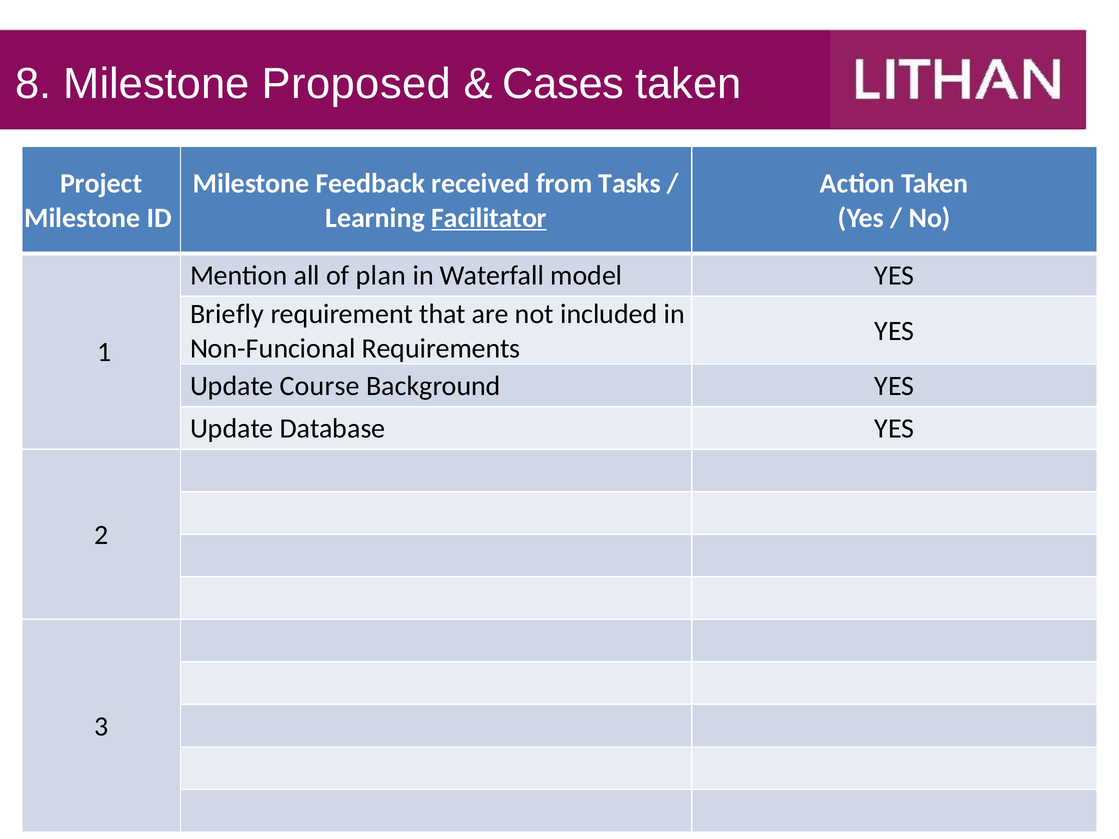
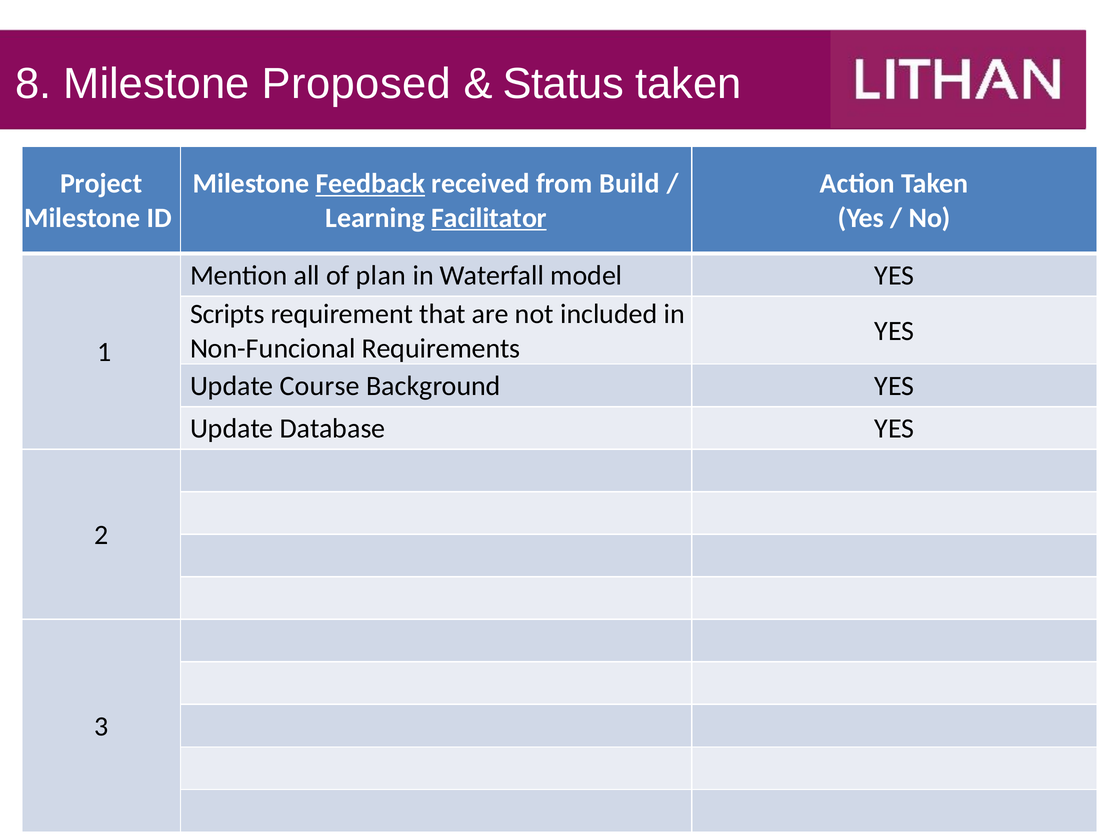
Cases: Cases -> Status
Feedback underline: none -> present
Tasks: Tasks -> Build
Briefly: Briefly -> Scripts
